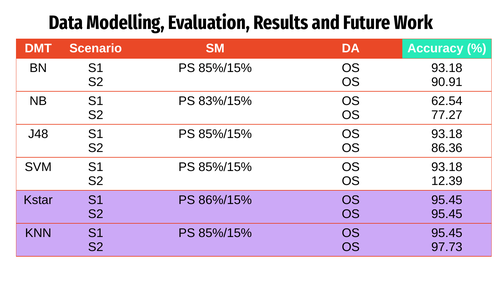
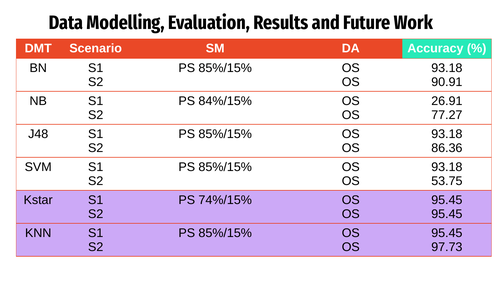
83%/15%: 83%/15% -> 84%/15%
62.54: 62.54 -> 26.91
12.39: 12.39 -> 53.75
86%/15%: 86%/15% -> 74%/15%
